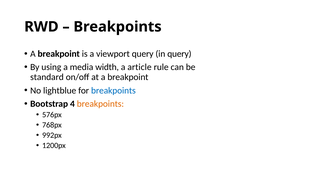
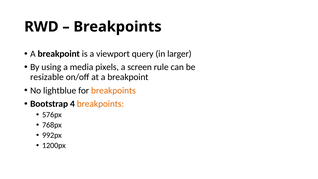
in query: query -> larger
width: width -> pixels
article: article -> screen
standard: standard -> resizable
breakpoints at (113, 90) colour: blue -> orange
